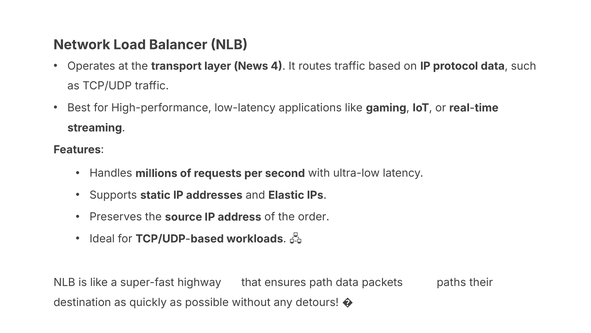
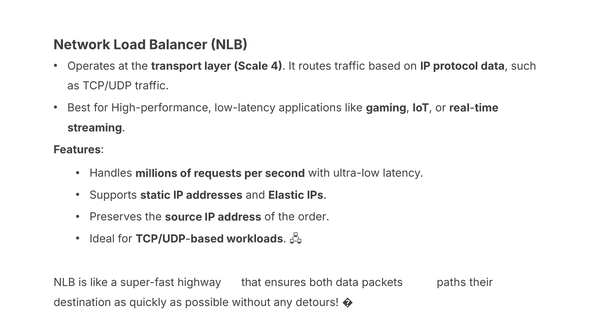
News: News -> Scale
path: path -> both
